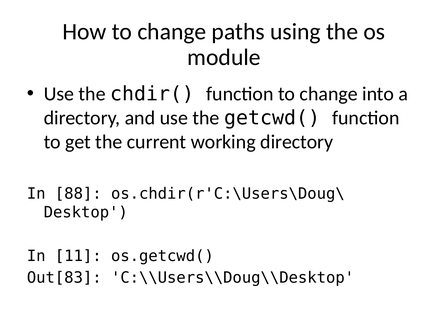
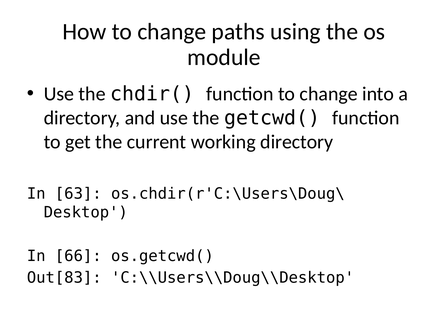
88: 88 -> 63
11: 11 -> 66
